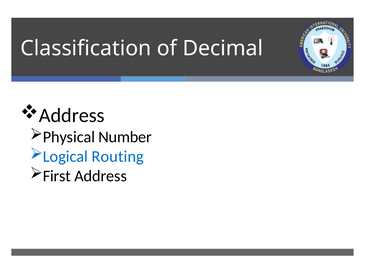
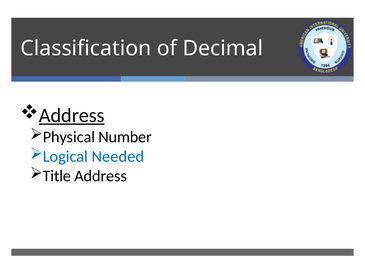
Address at (72, 115) underline: none -> present
Routing: Routing -> Needed
First: First -> Title
